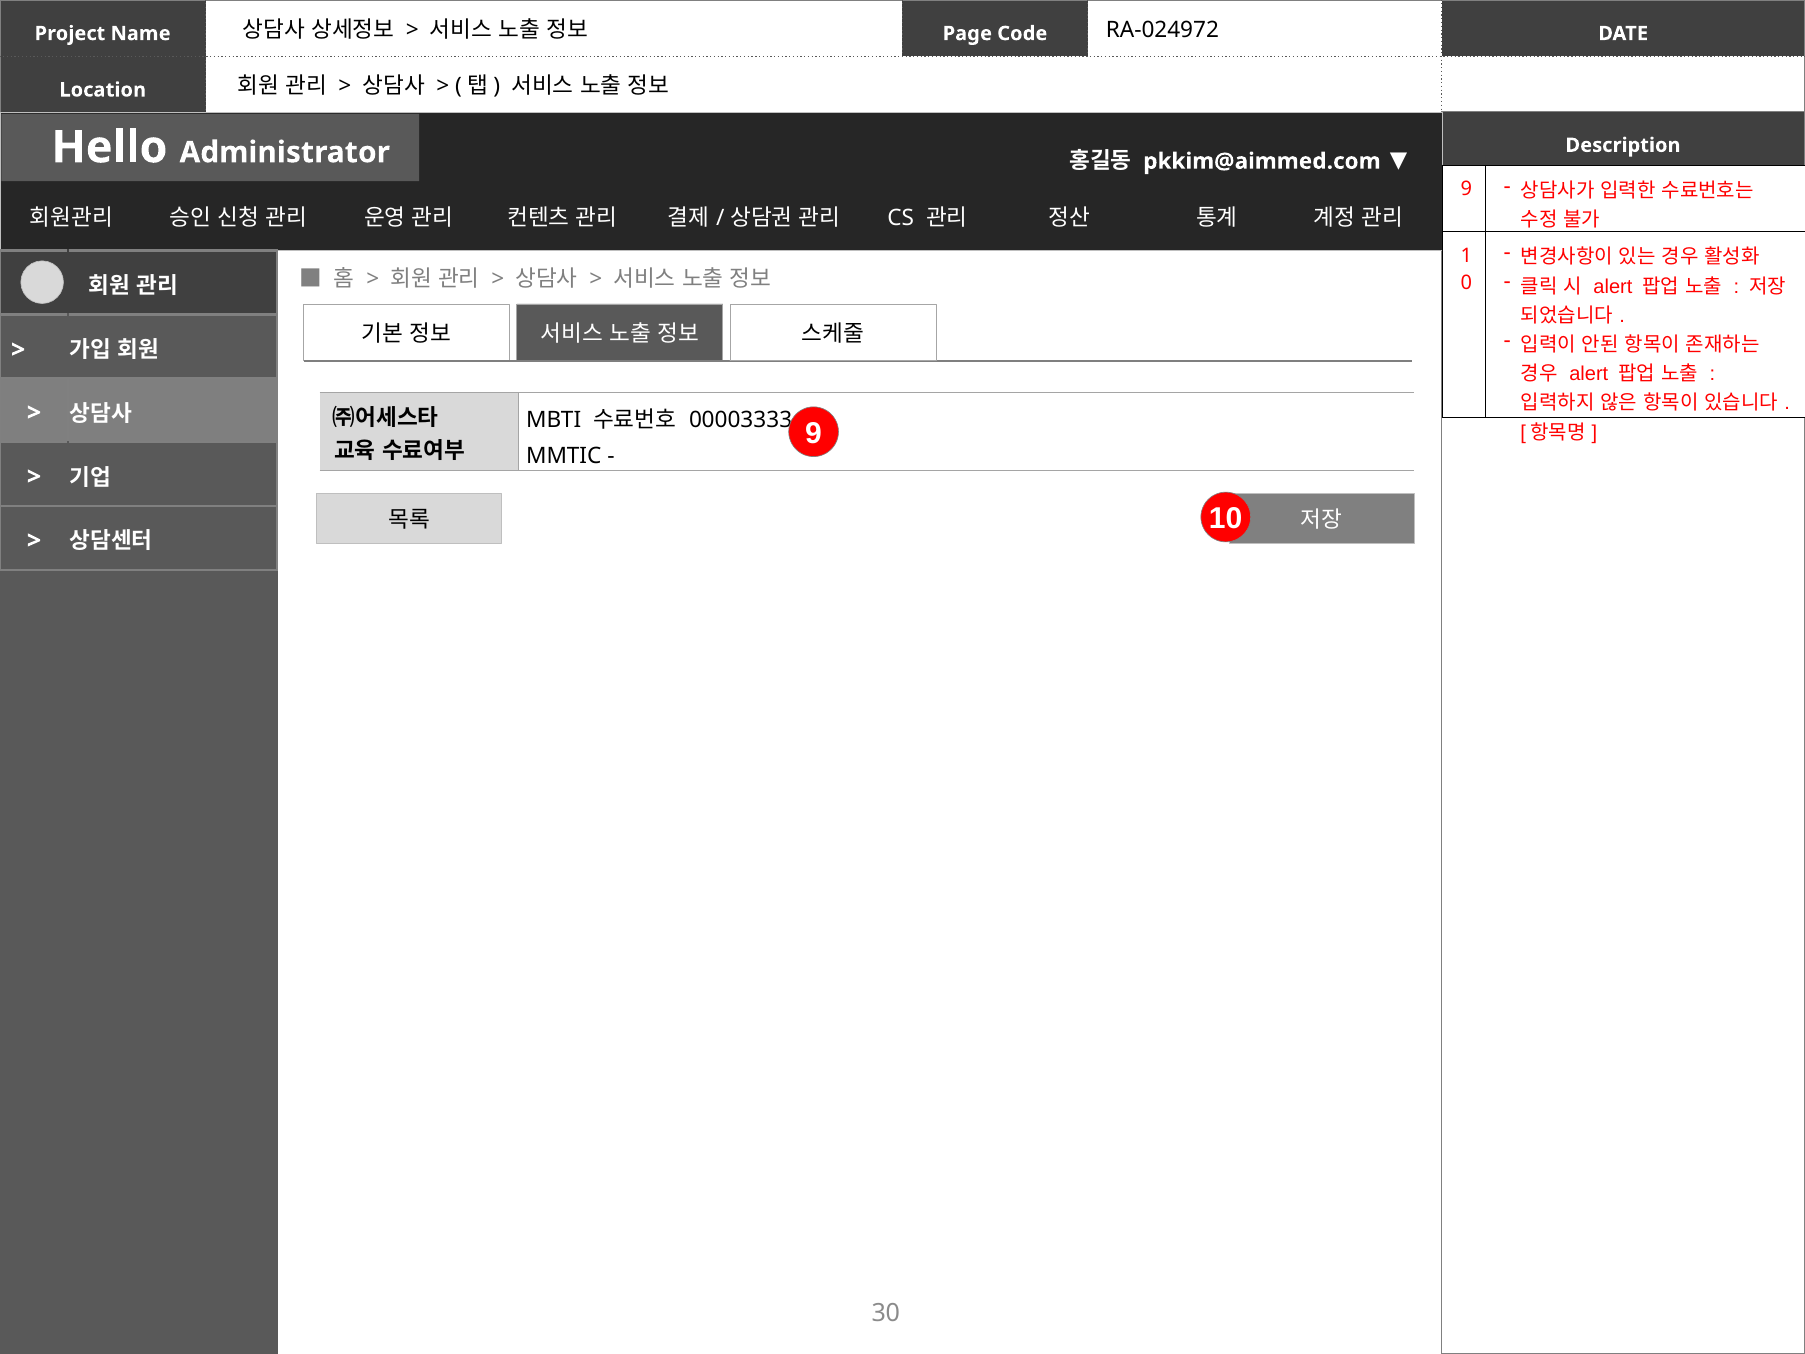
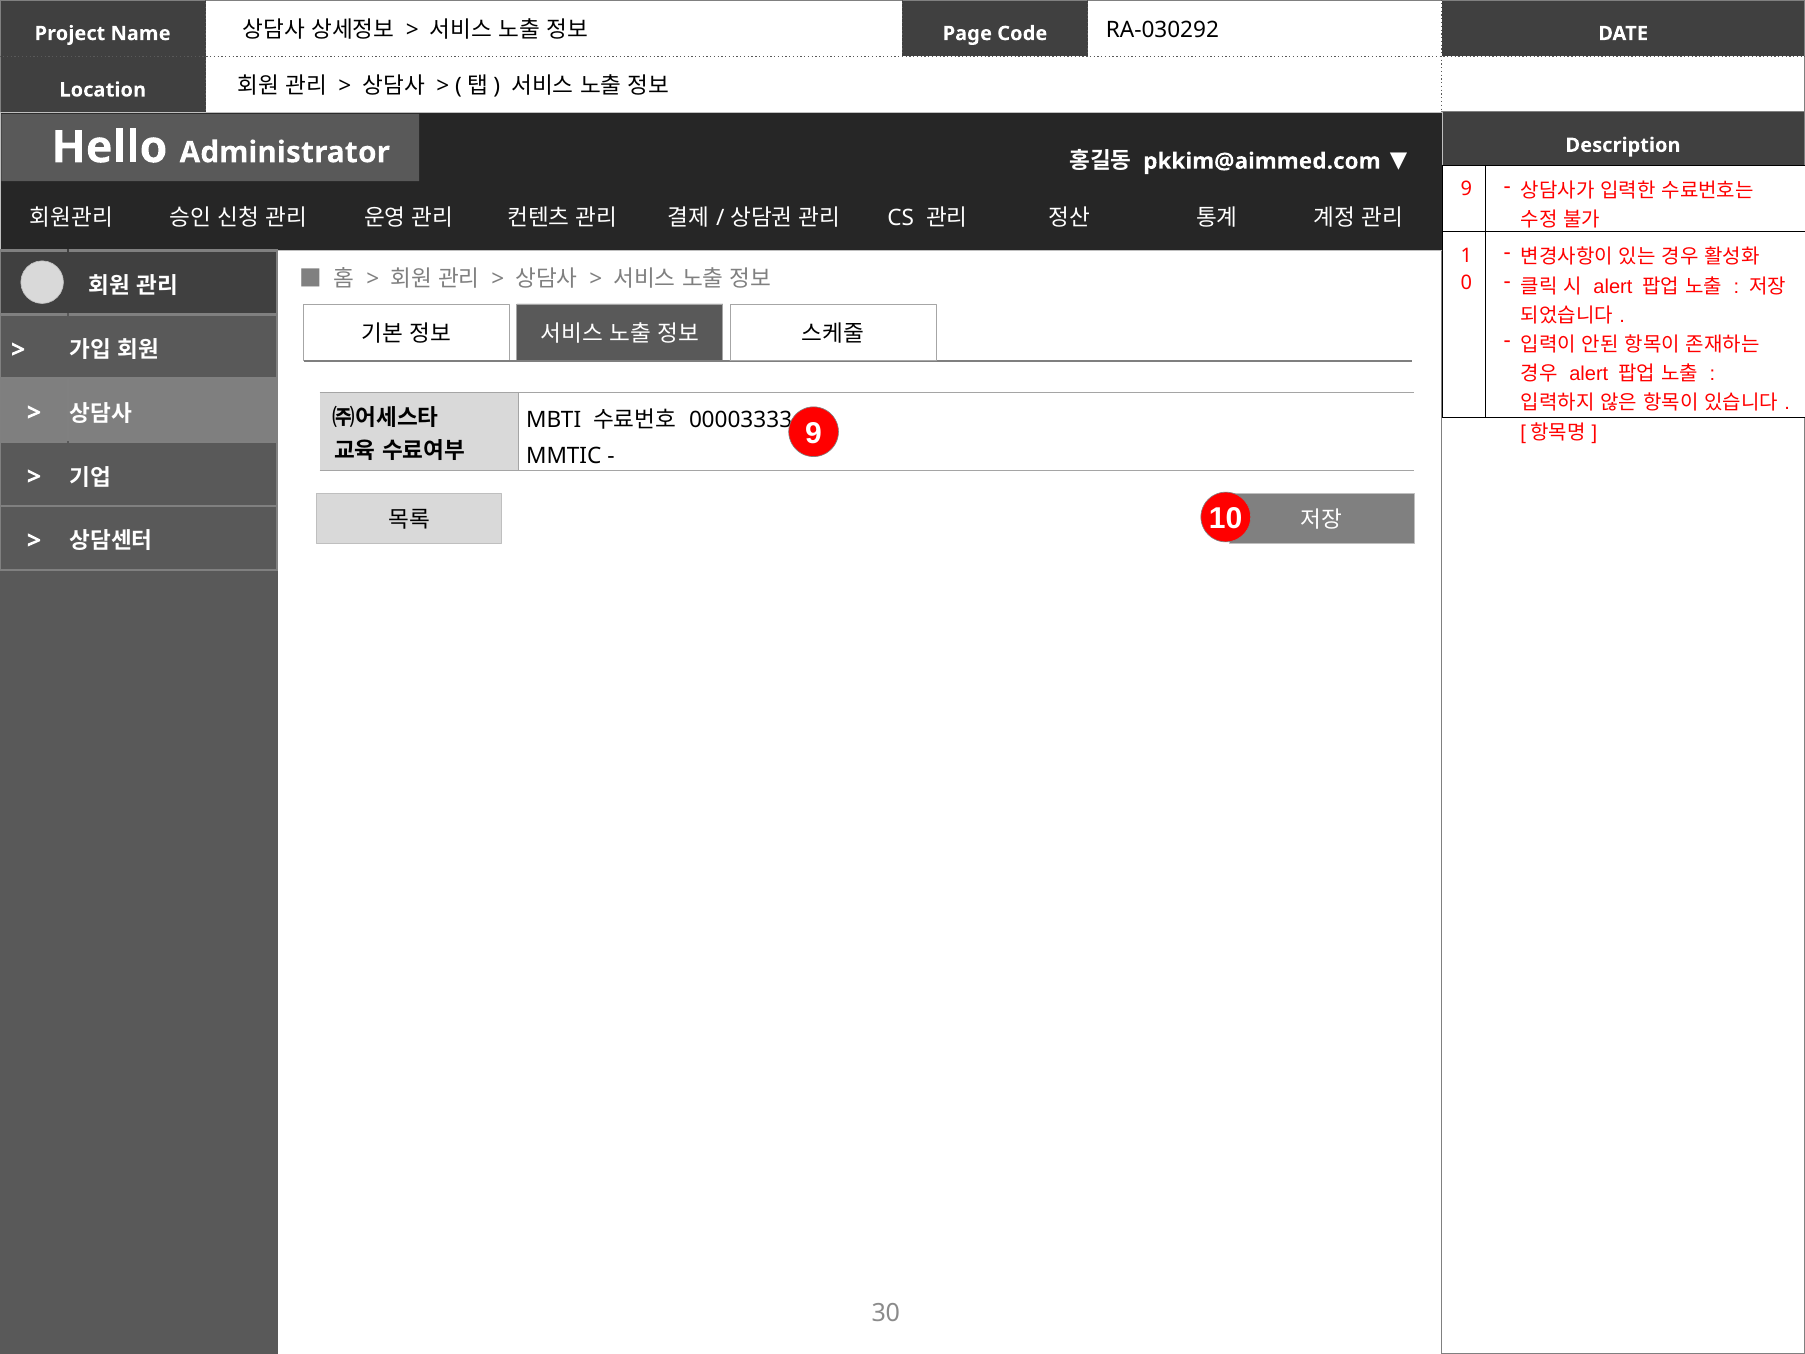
RA-024972: RA-024972 -> RA-030292
